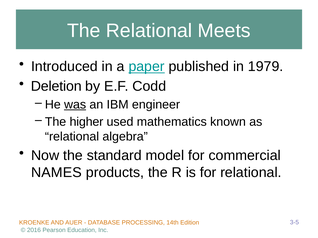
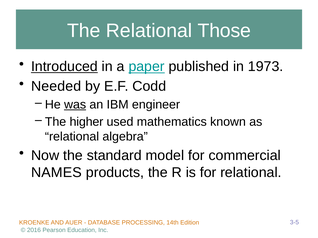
Meets: Meets -> Those
Introduced underline: none -> present
1979: 1979 -> 1973
Deletion: Deletion -> Needed
